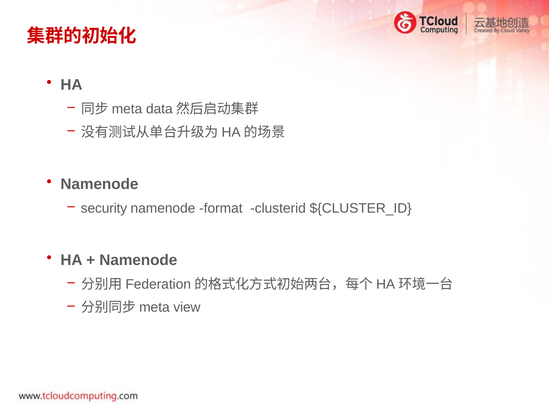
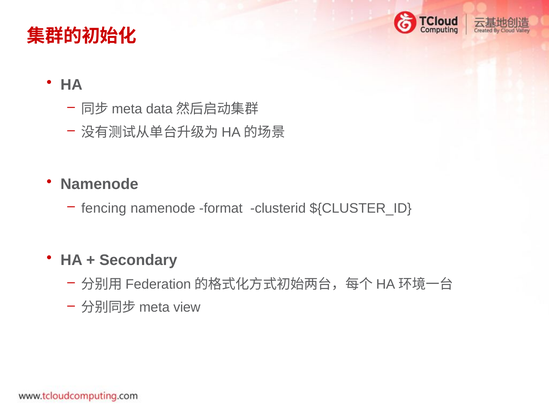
security: security -> fencing
Namenode at (138, 260): Namenode -> Secondary
